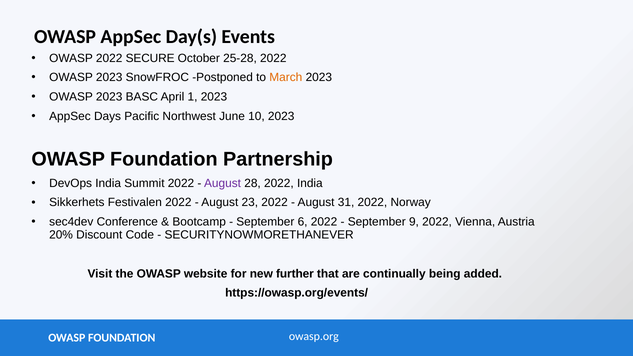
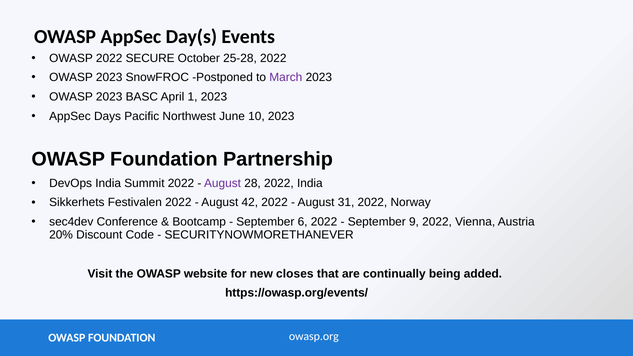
March colour: orange -> purple
23: 23 -> 42
further: further -> closes
